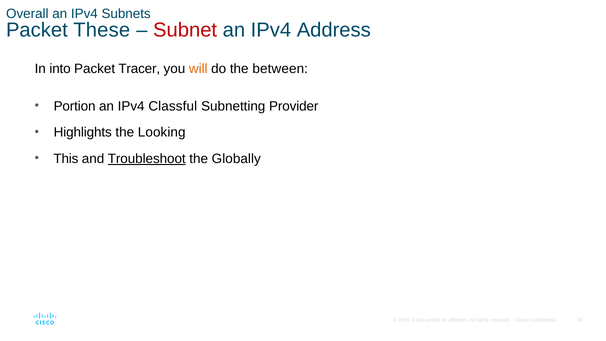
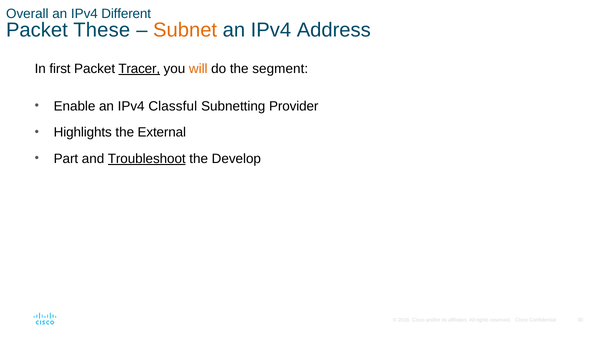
Subnets: Subnets -> Different
Subnet colour: red -> orange
into: into -> first
Tracer underline: none -> present
between: between -> segment
Portion: Portion -> Enable
Looking: Looking -> External
This: This -> Part
Globally: Globally -> Develop
